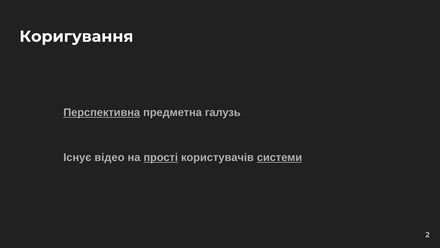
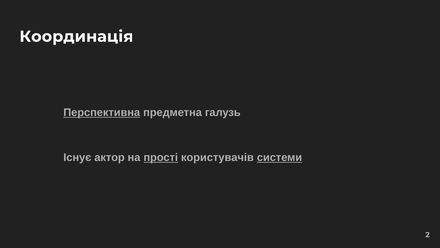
Коригування: Коригування -> Координація
відео: відео -> актор
